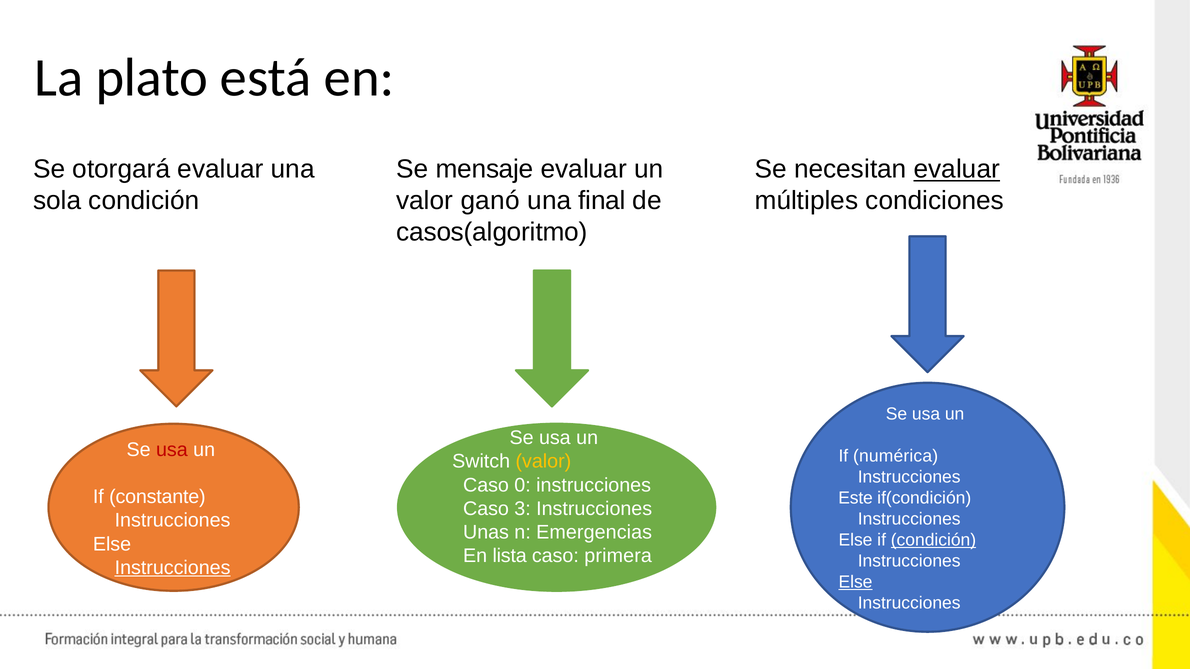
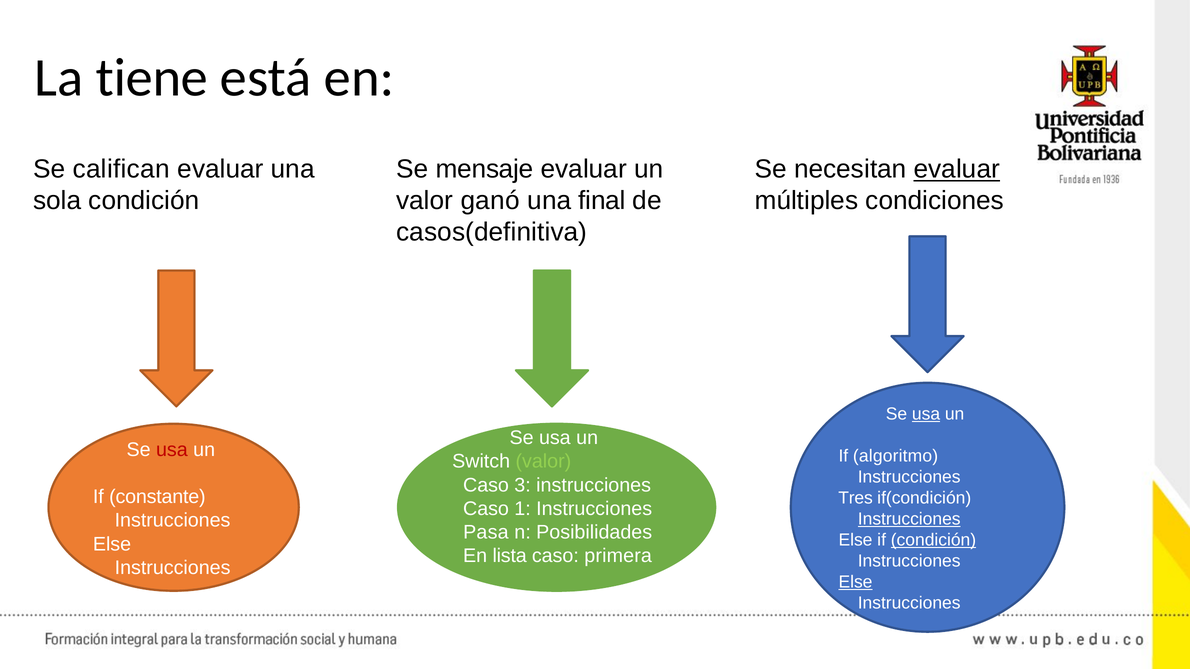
plato: plato -> tiene
otorgará: otorgará -> califican
casos(algoritmo: casos(algoritmo -> casos(definitiva
usa at (926, 414) underline: none -> present
numérica: numérica -> algoritmo
valor at (543, 462) colour: yellow -> light green
0: 0 -> 3
Este: Este -> Tres
3: 3 -> 1
Instrucciones at (909, 519) underline: none -> present
Unas: Unas -> Pasa
Emergencias: Emergencias -> Posibilidades
Instrucciones at (173, 568) underline: present -> none
